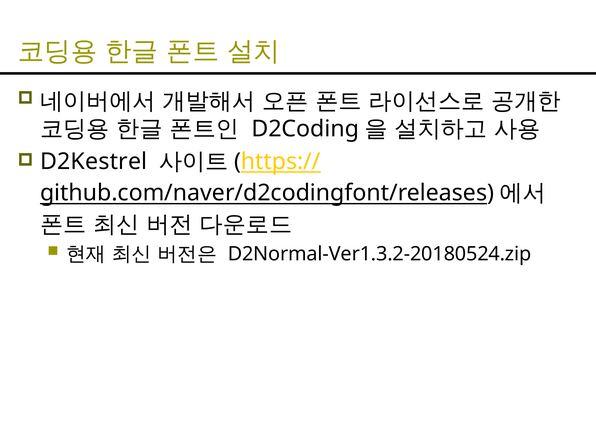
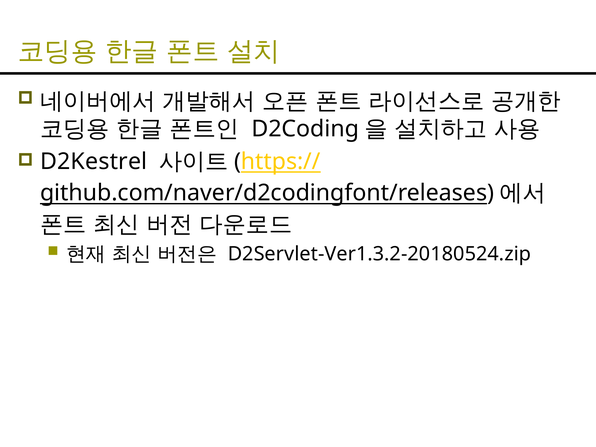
D2Normal-Ver1.3.2-20180524.zip: D2Normal-Ver1.3.2-20180524.zip -> D2Servlet-Ver1.3.2-20180524.zip
